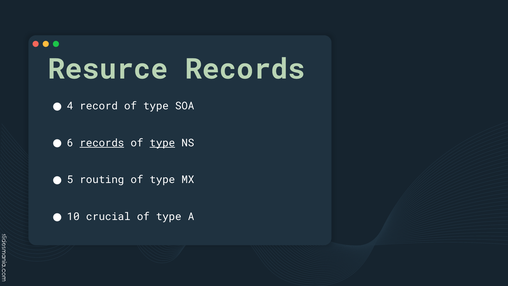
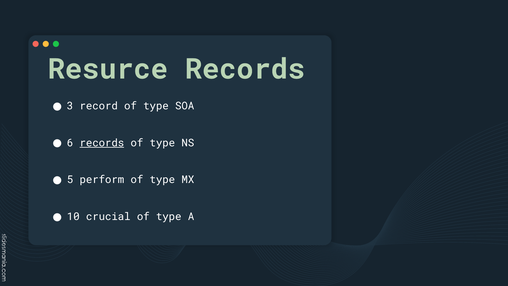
4: 4 -> 3
type at (162, 143) underline: present -> none
routing: routing -> perform
